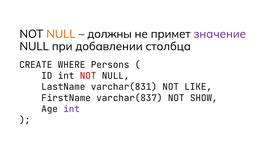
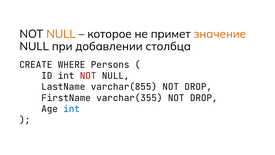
должны: должны -> которое
значение colour: purple -> orange
varchar(831: varchar(831 -> varchar(855
LIKE at (198, 87): LIKE -> DROP
varchar(837: varchar(837 -> varchar(355
SHOW at (204, 98): SHOW -> DROP
int at (72, 109) colour: purple -> blue
